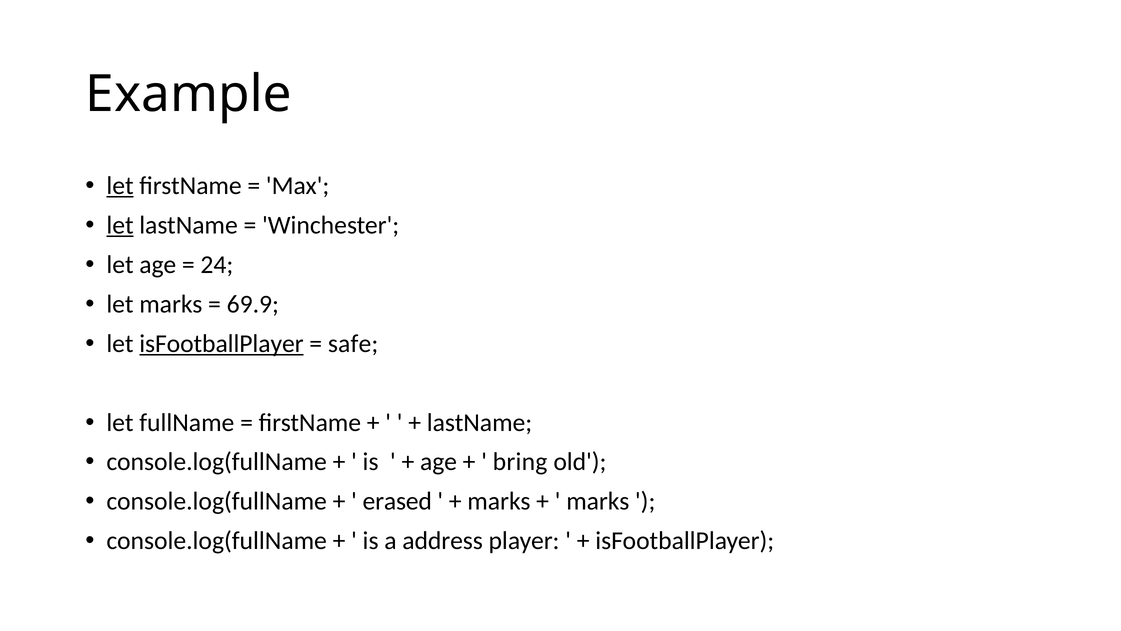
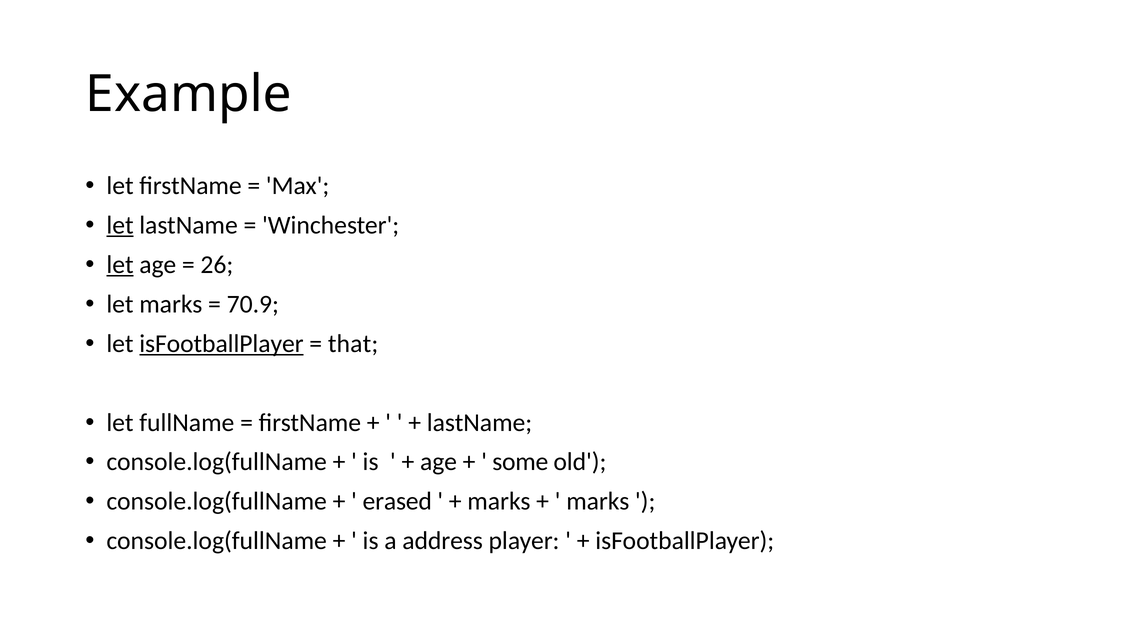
let at (120, 186) underline: present -> none
let at (120, 265) underline: none -> present
24: 24 -> 26
69.9: 69.9 -> 70.9
safe: safe -> that
bring: bring -> some
